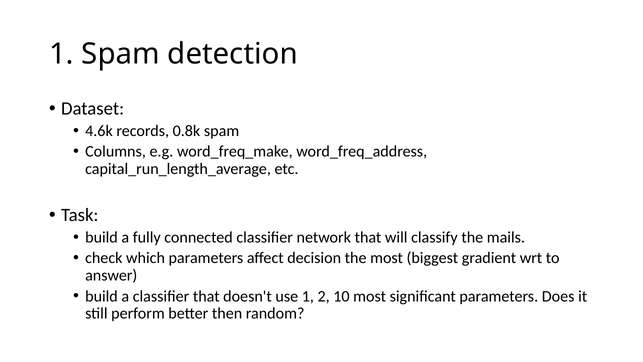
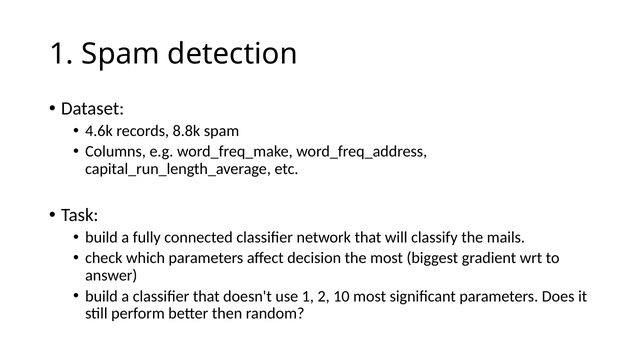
0.8k: 0.8k -> 8.8k
